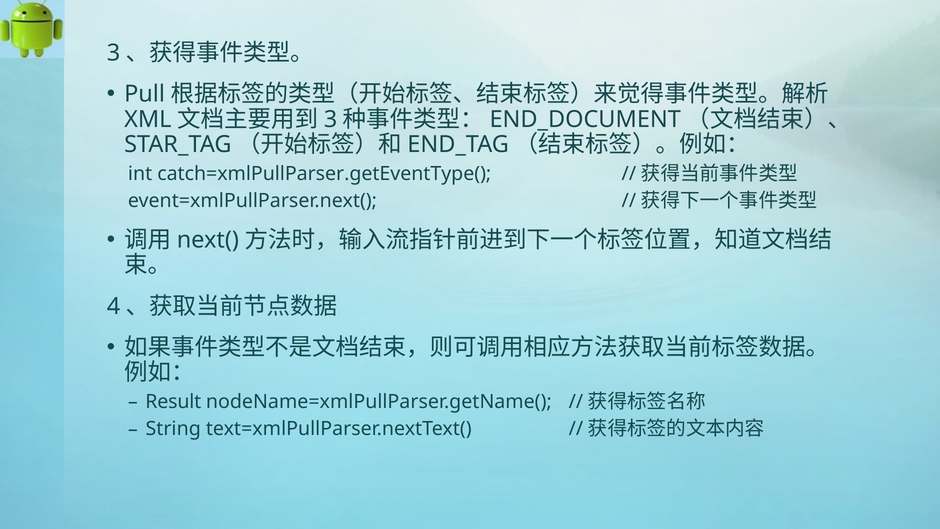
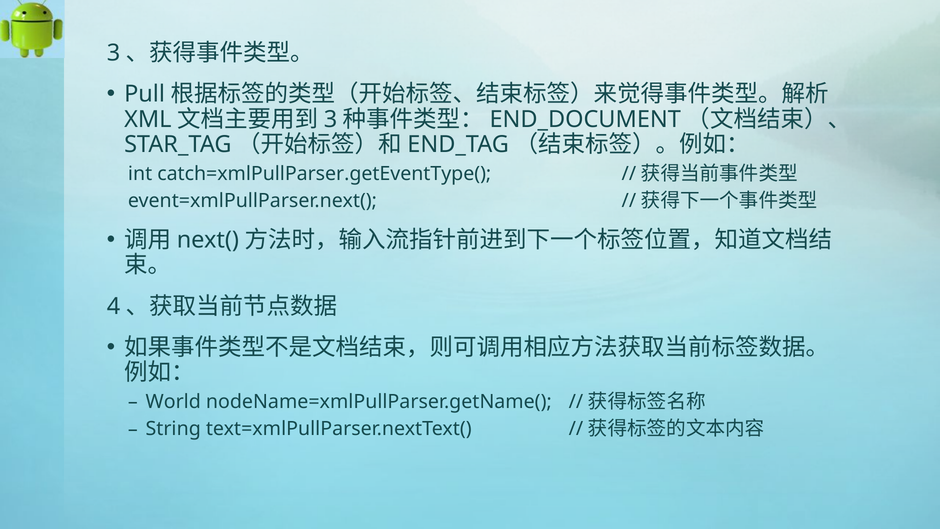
Result: Result -> World
